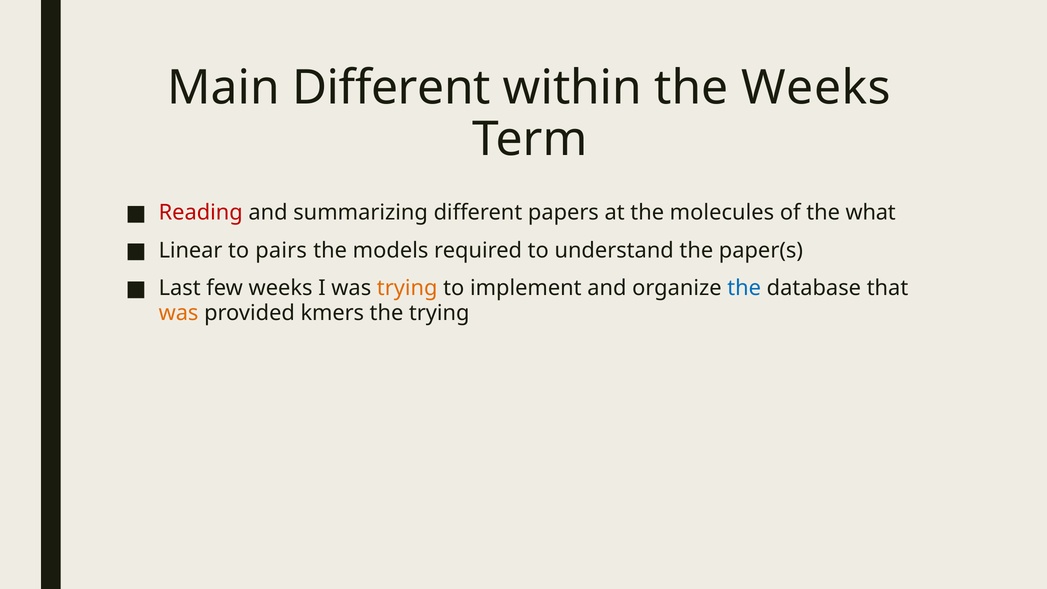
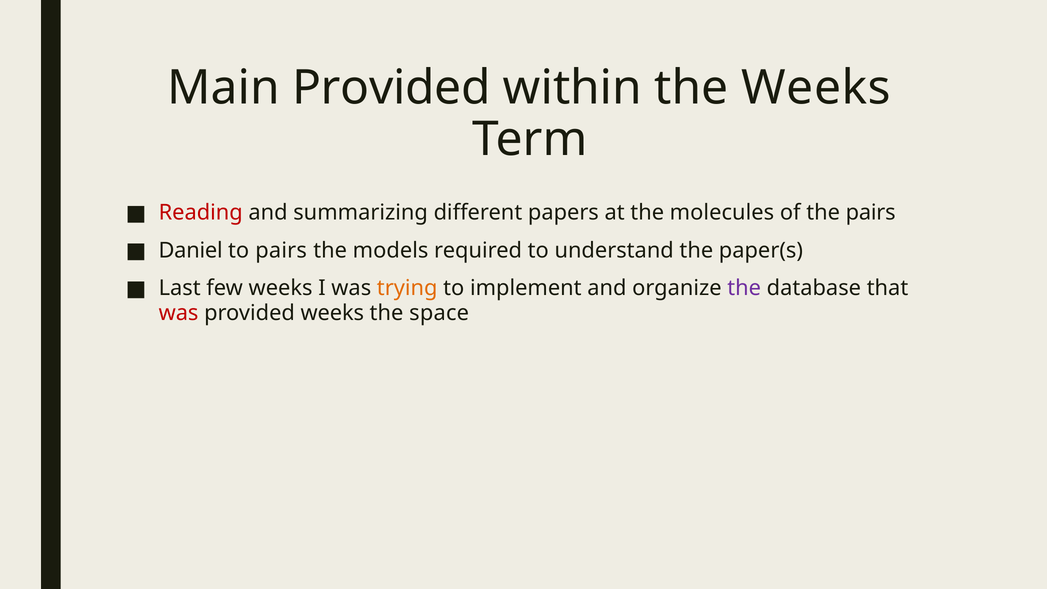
Main Different: Different -> Provided
the what: what -> pairs
Linear: Linear -> Daniel
the at (744, 288) colour: blue -> purple
was at (179, 313) colour: orange -> red
provided kmers: kmers -> weeks
the trying: trying -> space
